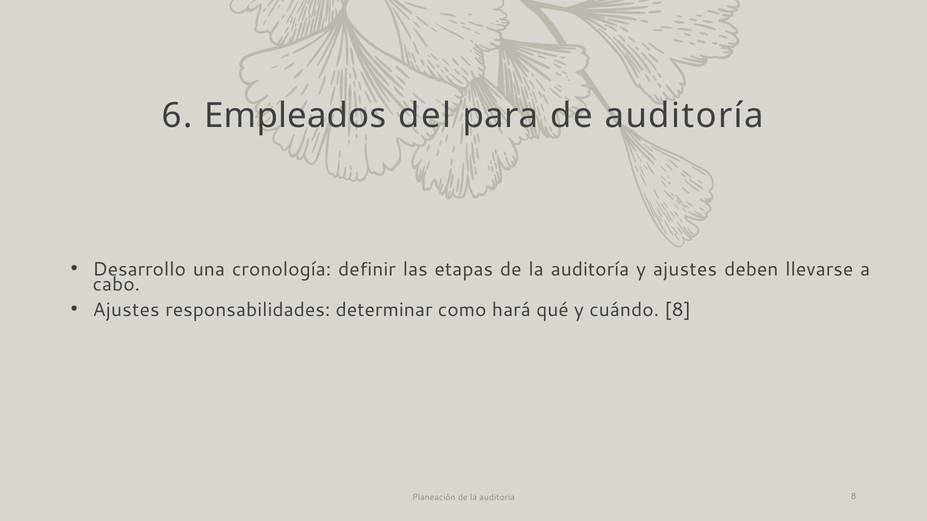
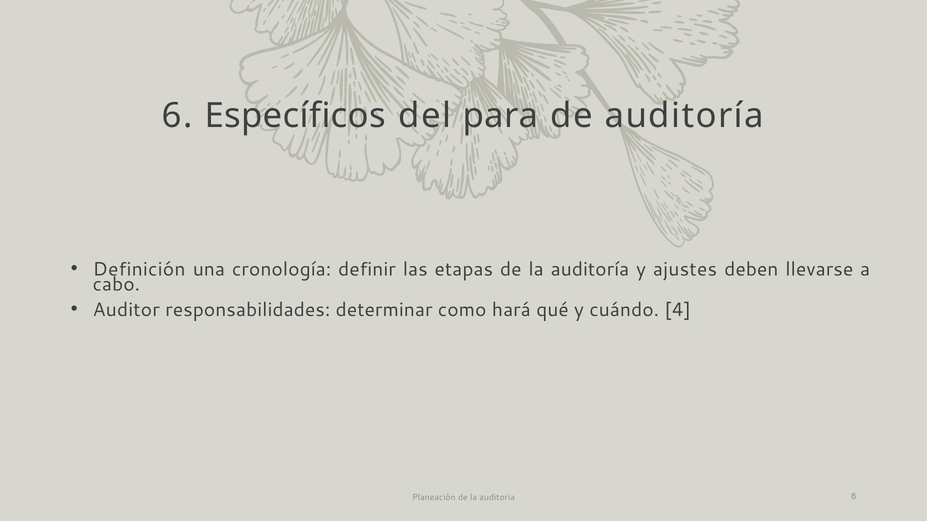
Empleados: Empleados -> Específicos
Desarrollo: Desarrollo -> Definición
Ajustes at (126, 310): Ajustes -> Auditor
cuándo 8: 8 -> 4
